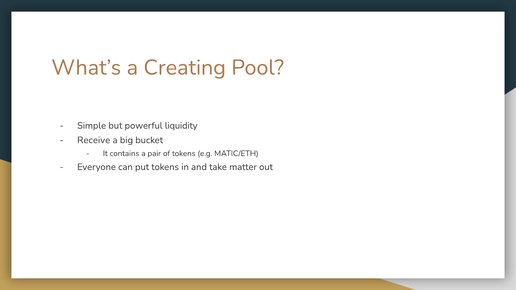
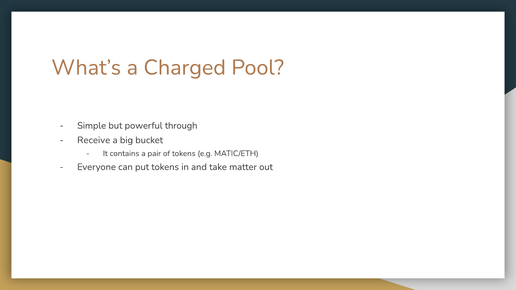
Creating: Creating -> Charged
liquidity: liquidity -> through
